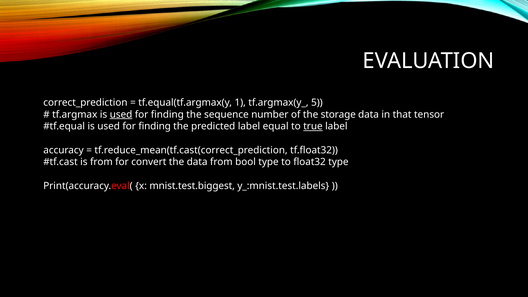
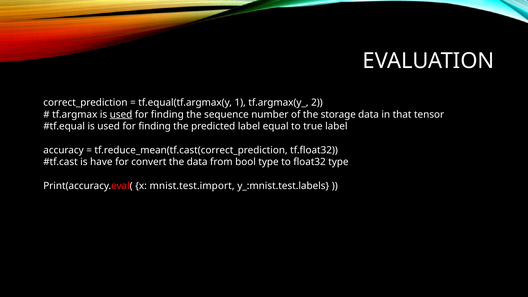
5: 5 -> 2
true underline: present -> none
is from: from -> have
mnist.test.biggest: mnist.test.biggest -> mnist.test.import
